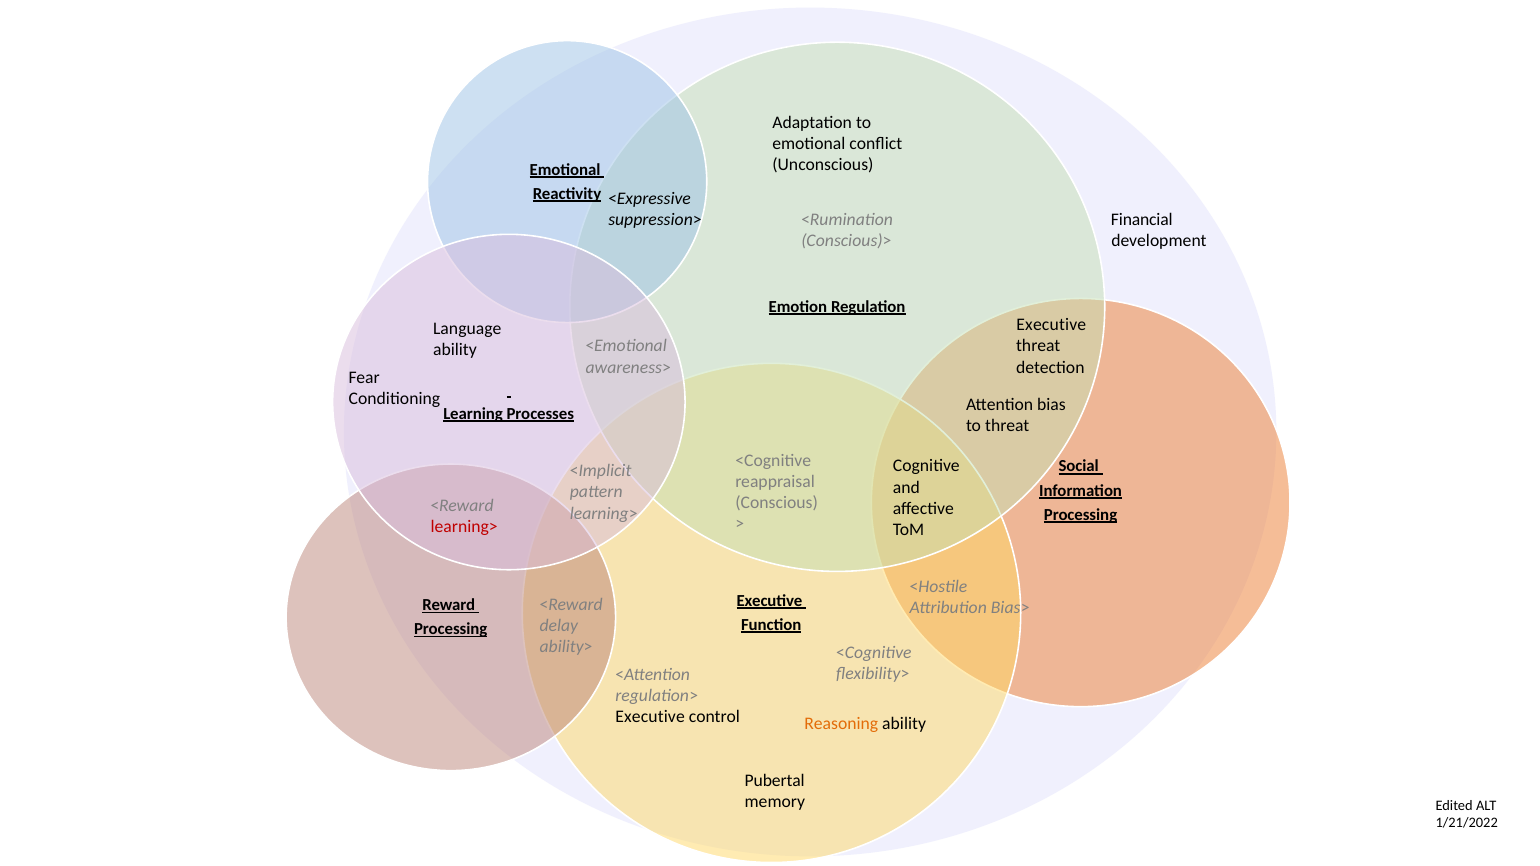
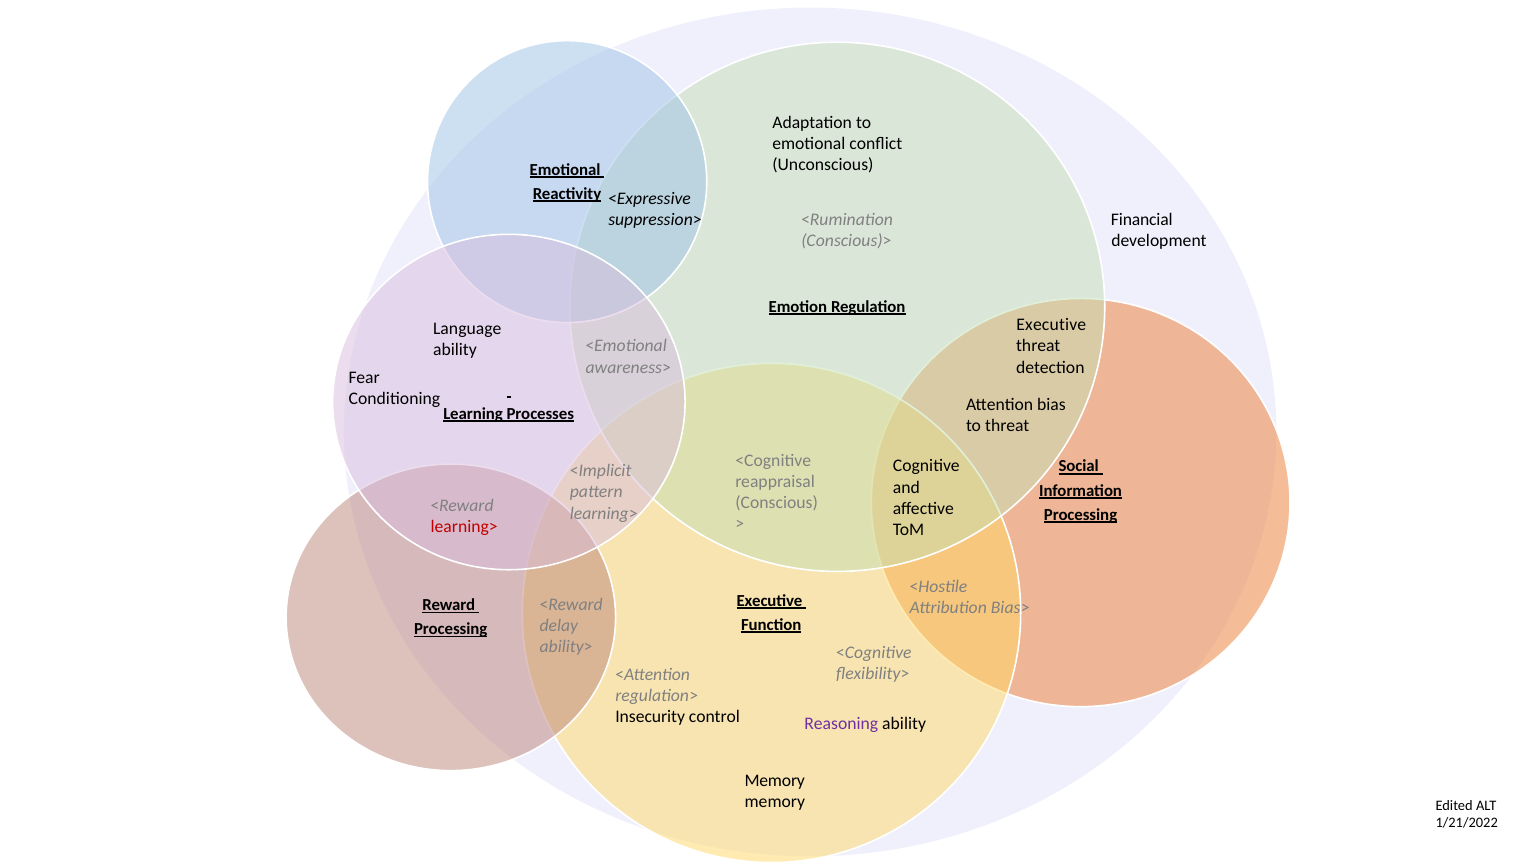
Executive at (650, 717): Executive -> Insecurity
Reasoning colour: orange -> purple
Pubertal at (775, 781): Pubertal -> Memory
